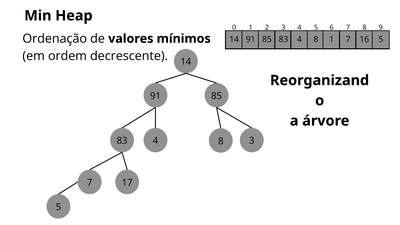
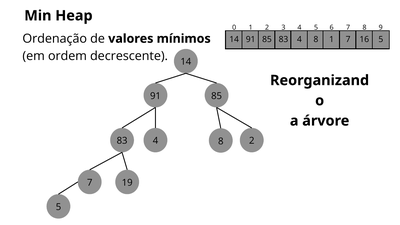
8 3: 3 -> 2
17: 17 -> 19
